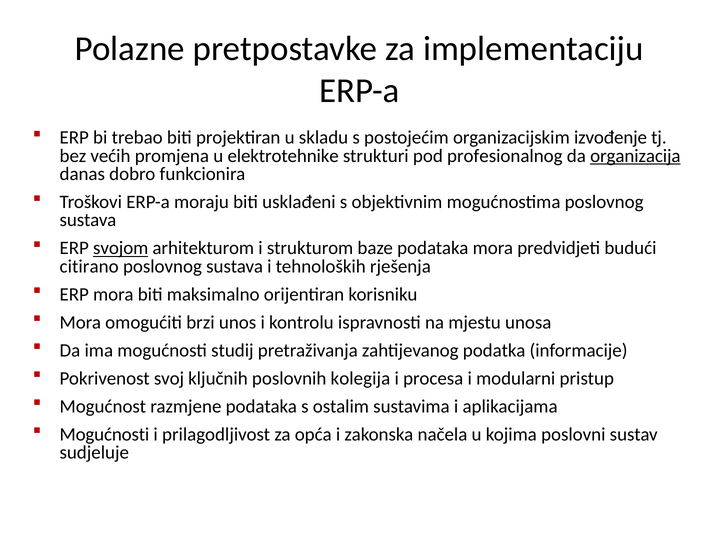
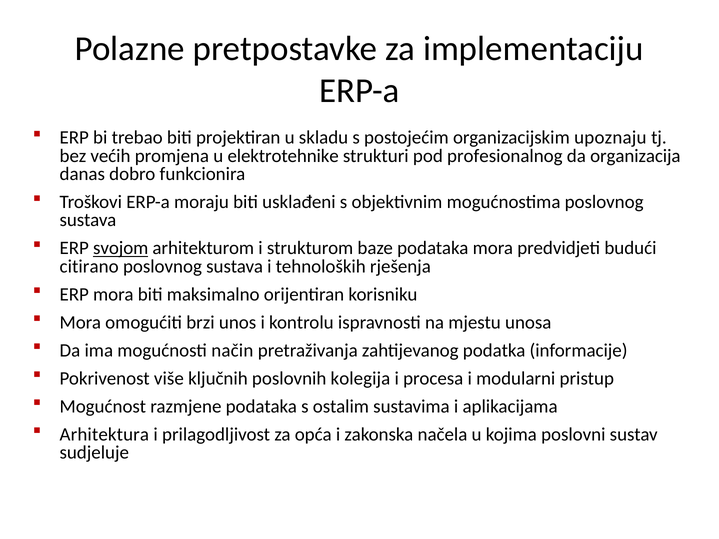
izvođenje: izvođenje -> upoznaju
organizacija underline: present -> none
studij: studij -> način
svoj: svoj -> više
Mogućnosti at (104, 435): Mogućnosti -> Arhitektura
